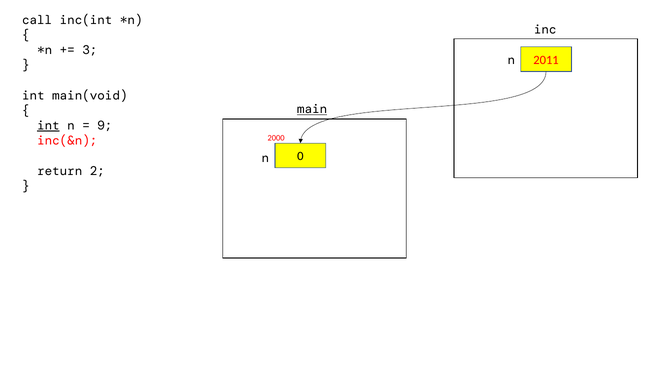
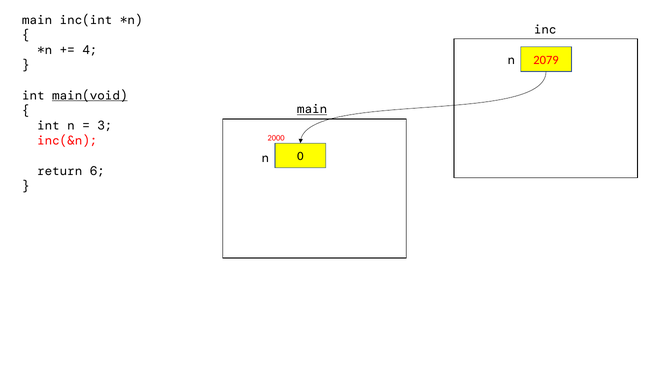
call at (37, 20): call -> main
3: 3 -> 4
2011: 2011 -> 2079
main(void underline: none -> present
int at (48, 125) underline: present -> none
9: 9 -> 3
2: 2 -> 6
